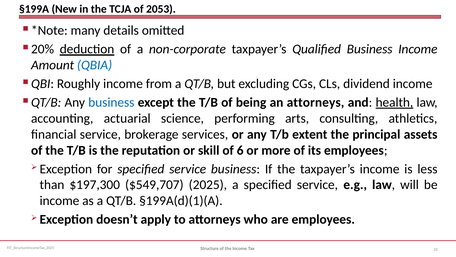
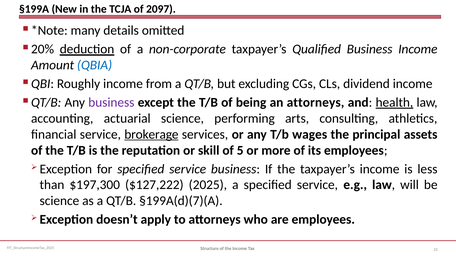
2053: 2053 -> 2097
business at (111, 102) colour: blue -> purple
brokerage underline: none -> present
extent: extent -> wages
6: 6 -> 5
$549,707: $549,707 -> $127,222
income at (59, 200): income -> science
§199A(d)(1)(A: §199A(d)(1)(A -> §199A(d)(7)(A
